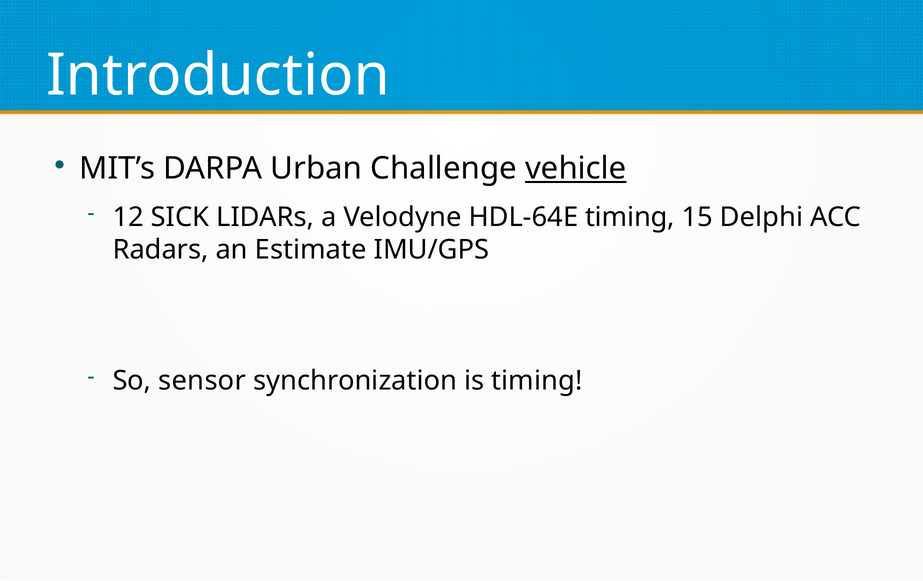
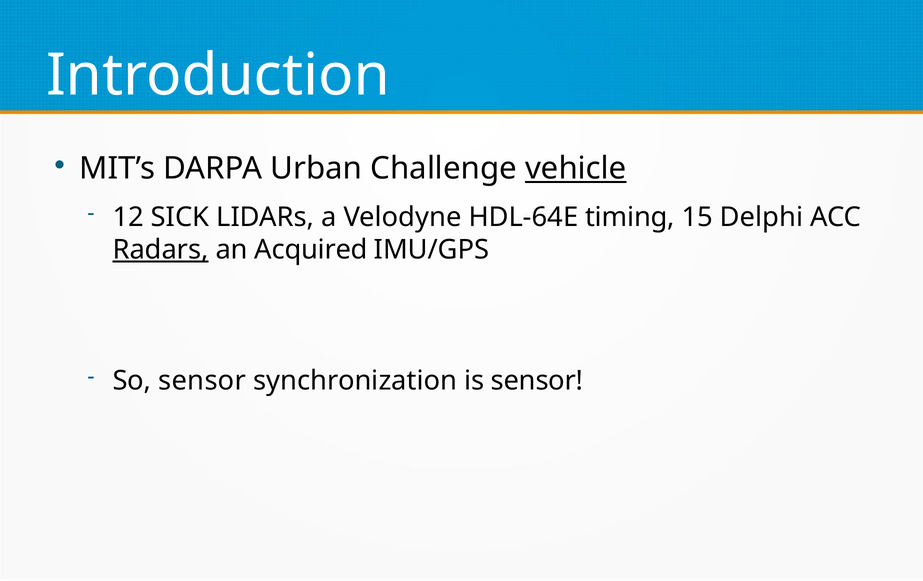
Radars underline: none -> present
Estimate: Estimate -> Acquired
is timing: timing -> sensor
